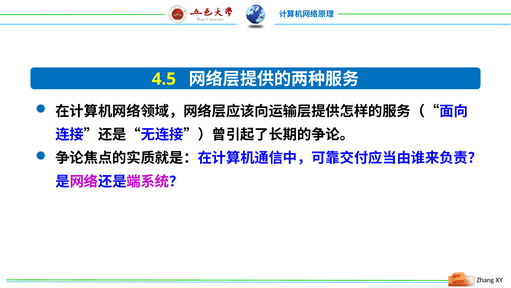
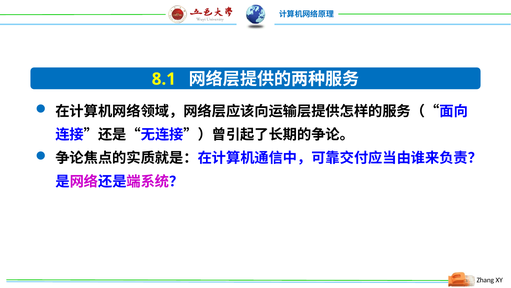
4.5: 4.5 -> 8.1
